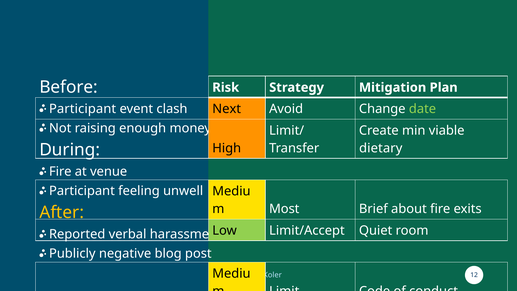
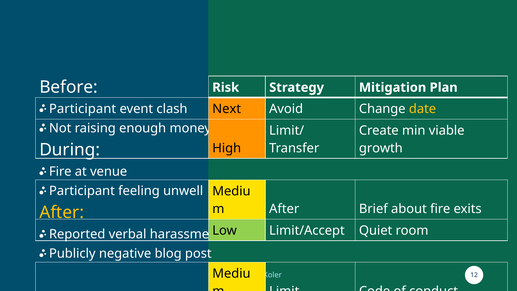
date colour: light green -> yellow
dietary: dietary -> growth
Most at (284, 209): Most -> After
